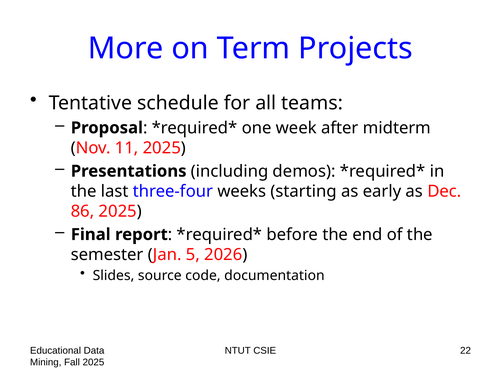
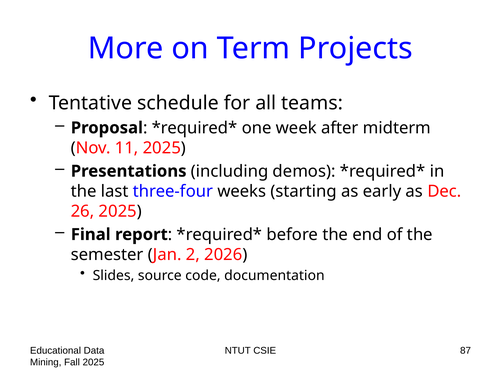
86: 86 -> 26
5: 5 -> 2
22: 22 -> 87
